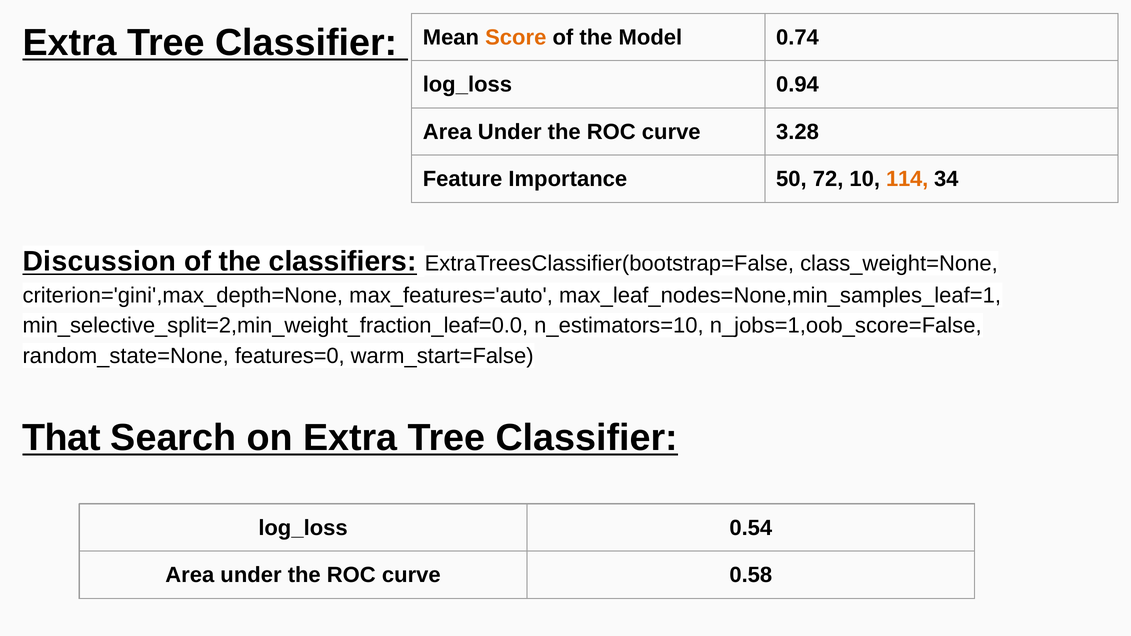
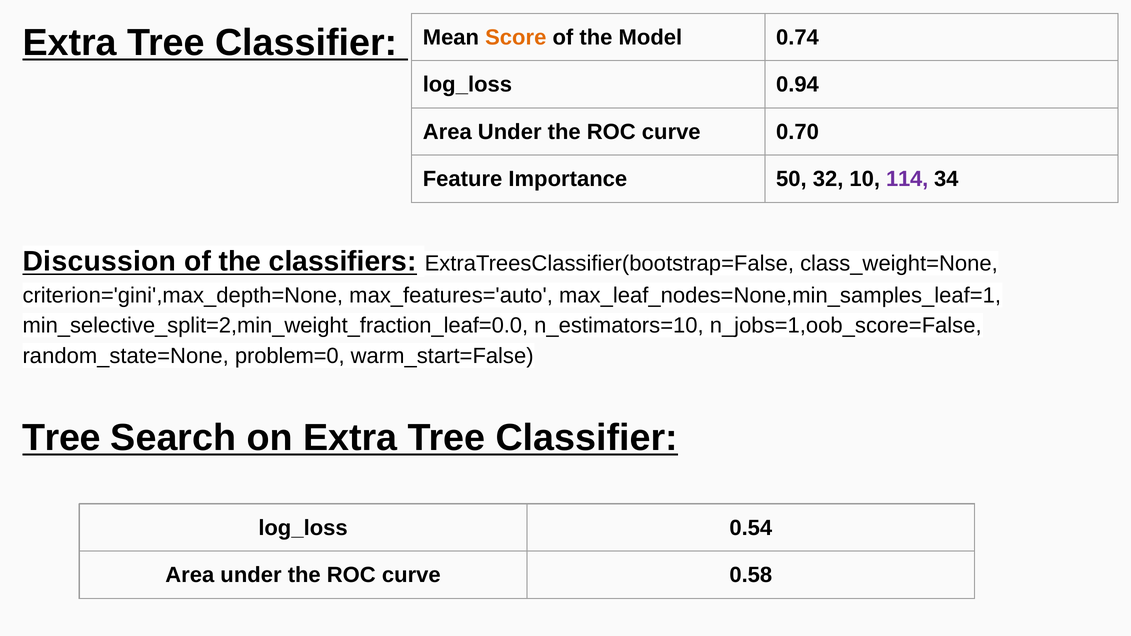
3.28: 3.28 -> 0.70
72: 72 -> 32
114 colour: orange -> purple
features=0: features=0 -> problem=0
That at (61, 438): That -> Tree
